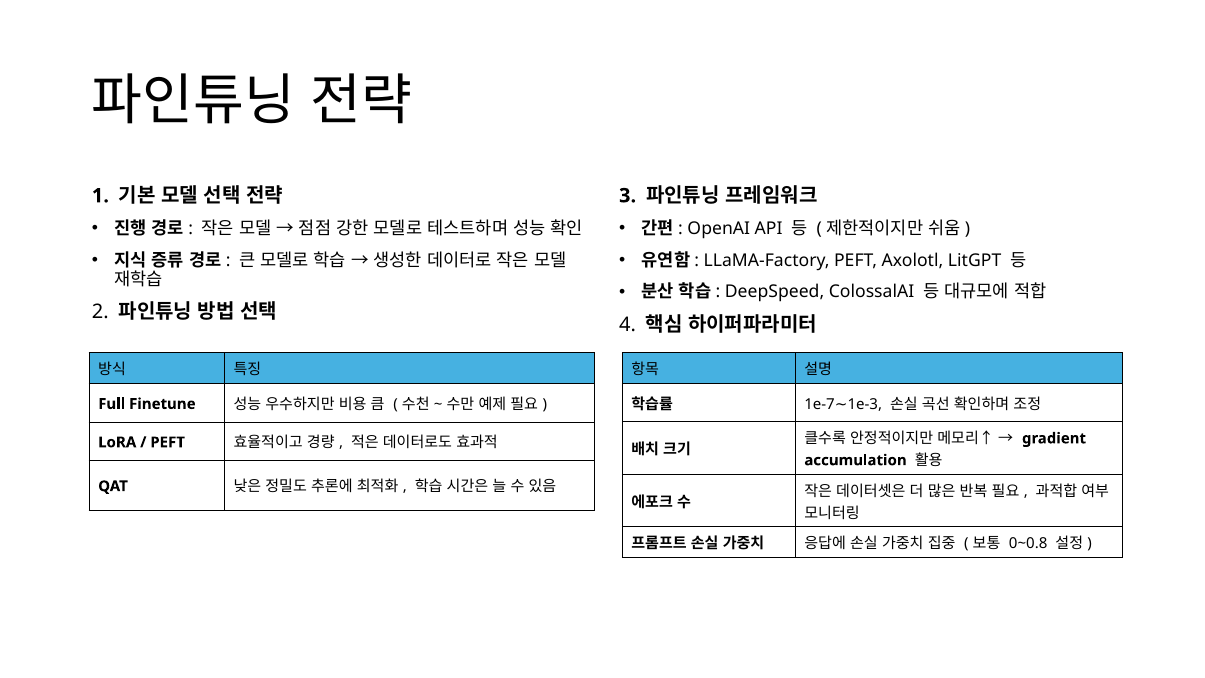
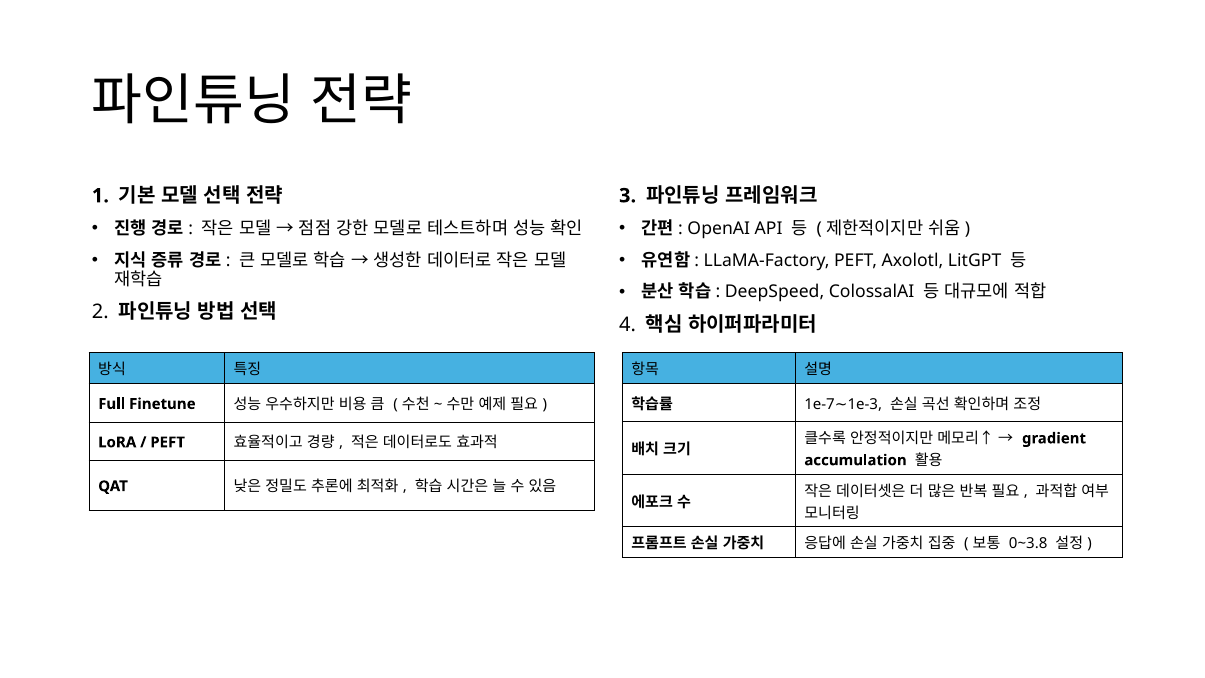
0~0.8: 0~0.8 -> 0~3.8
